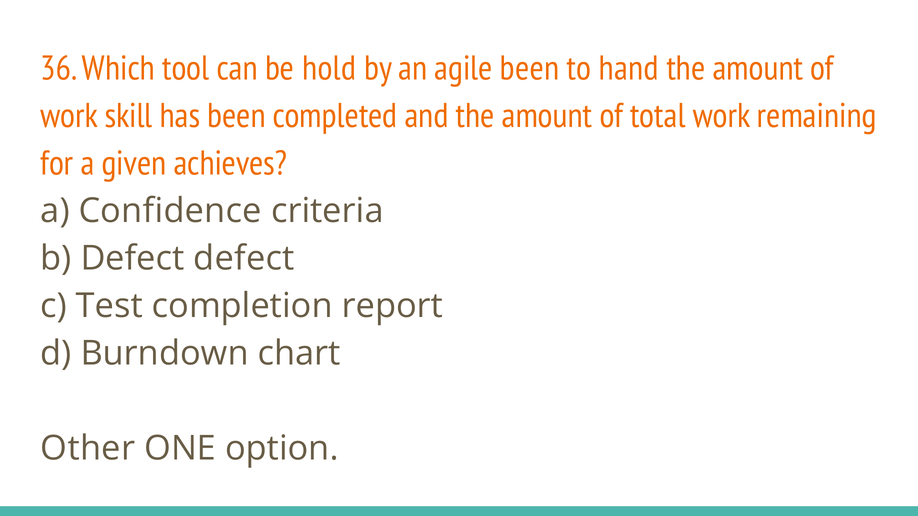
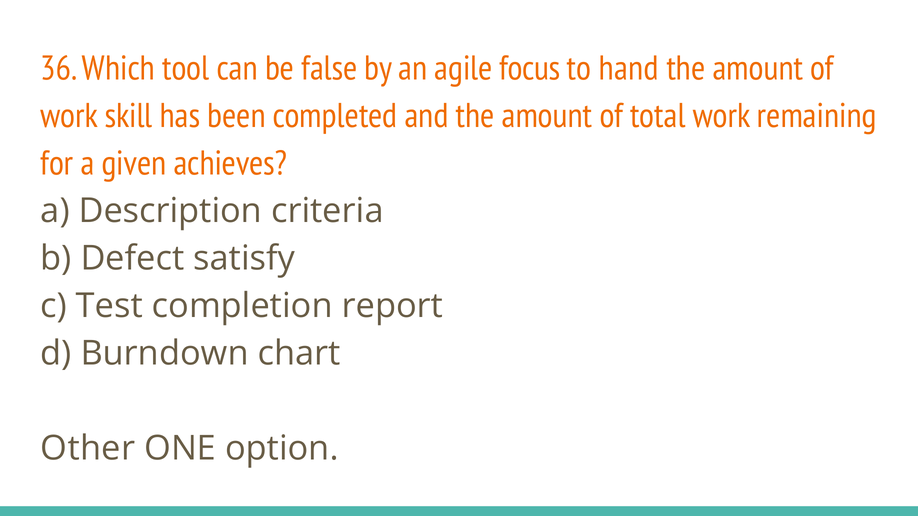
hold: hold -> false
agile been: been -> focus
Confidence: Confidence -> Description
Defect defect: defect -> satisfy
